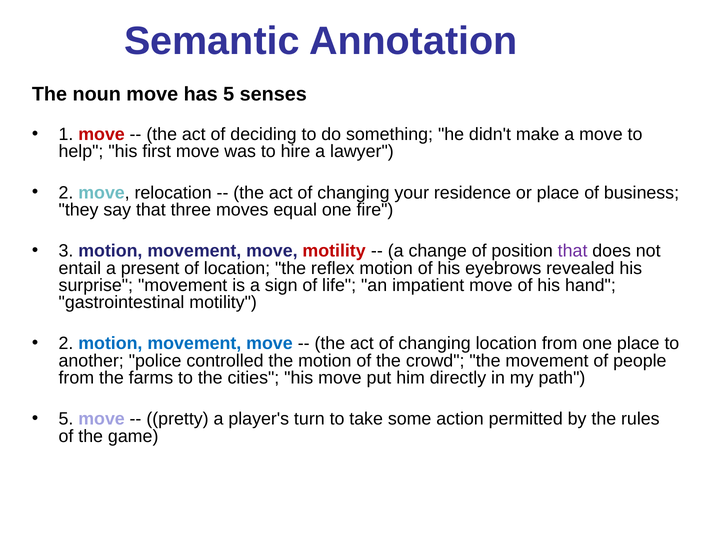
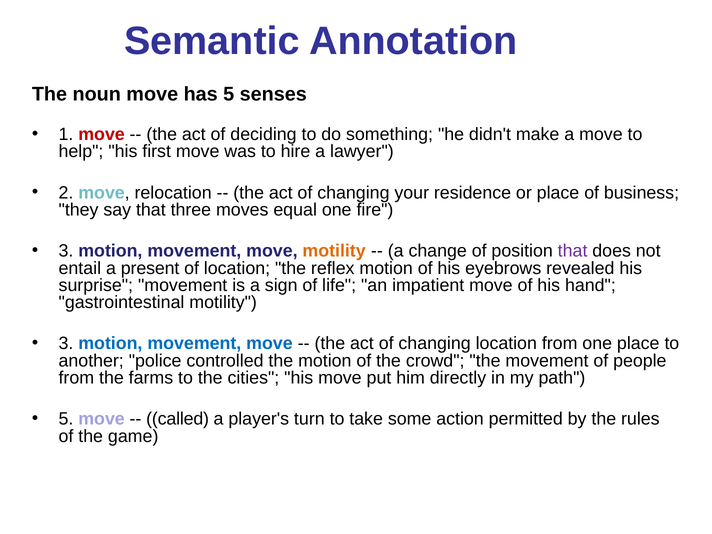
motility at (334, 251) colour: red -> orange
2 at (66, 344): 2 -> 3
pretty: pretty -> called
